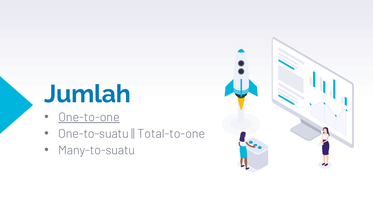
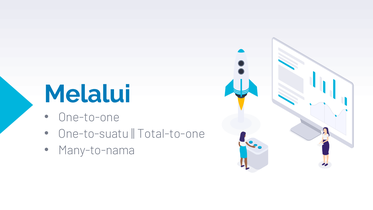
Jumlah: Jumlah -> Melalui
One-to-one underline: present -> none
Many-to-suatu: Many-to-suatu -> Many-to-nama
